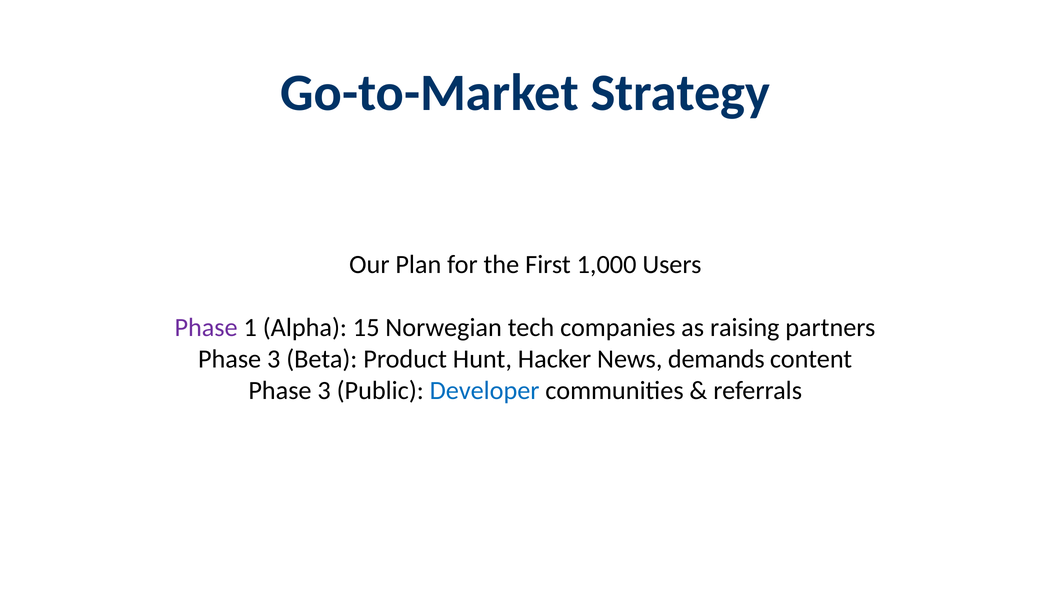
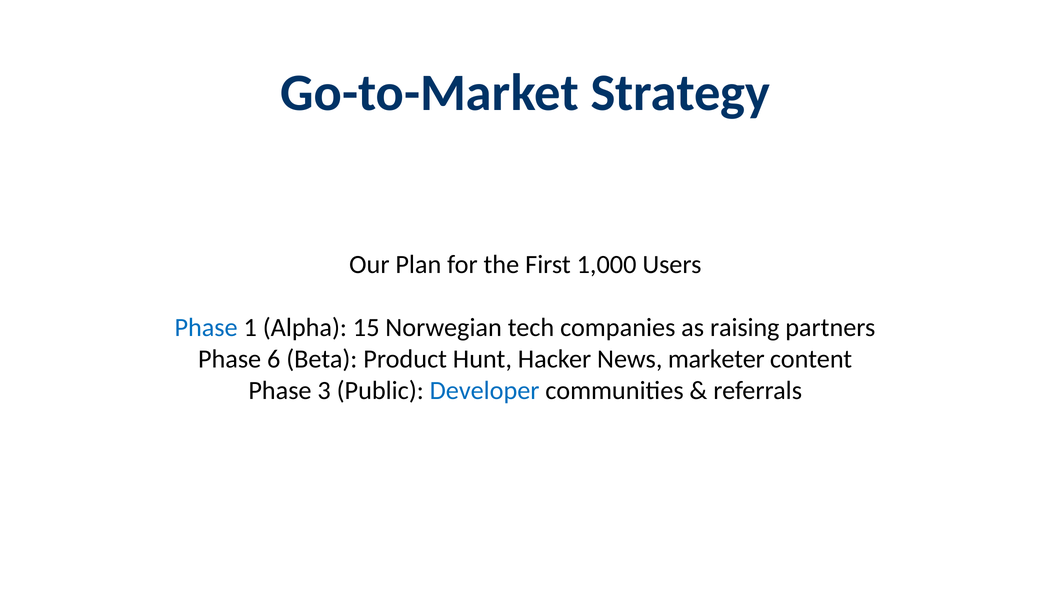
Phase at (206, 328) colour: purple -> blue
3 at (274, 359): 3 -> 6
demands: demands -> marketer
